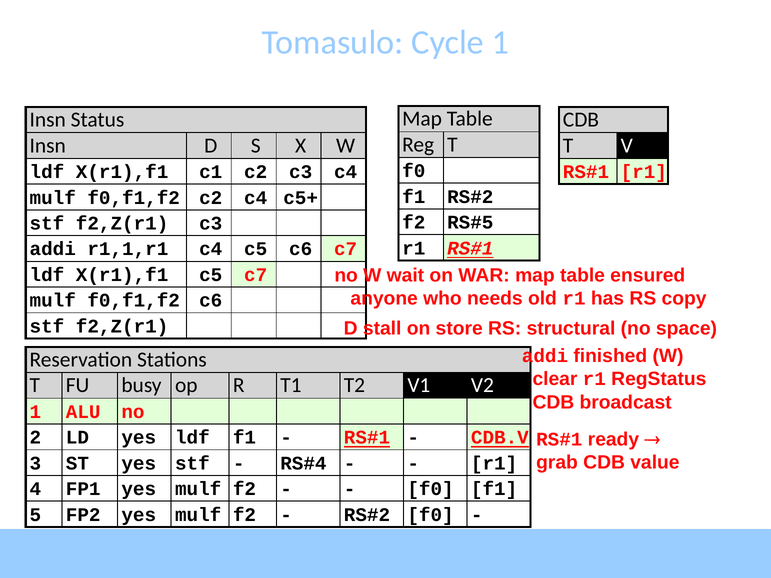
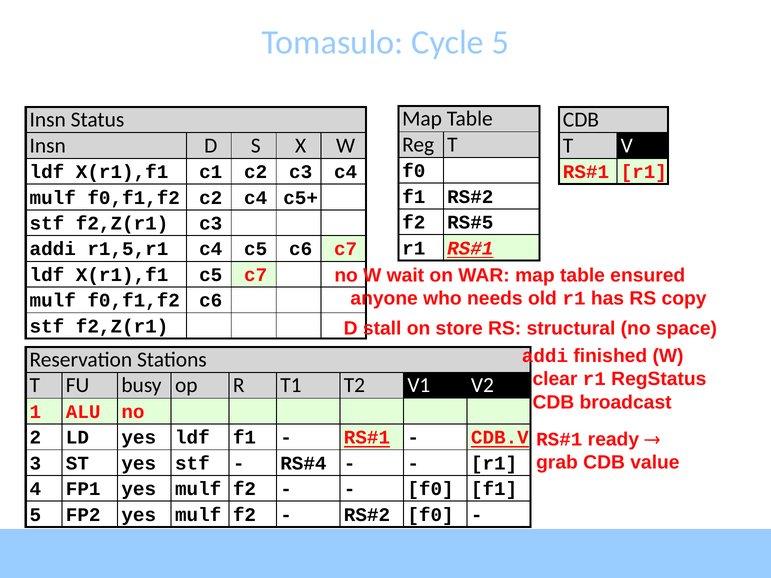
Cycle 1: 1 -> 5
r1,1,r1: r1,1,r1 -> r1,5,r1
